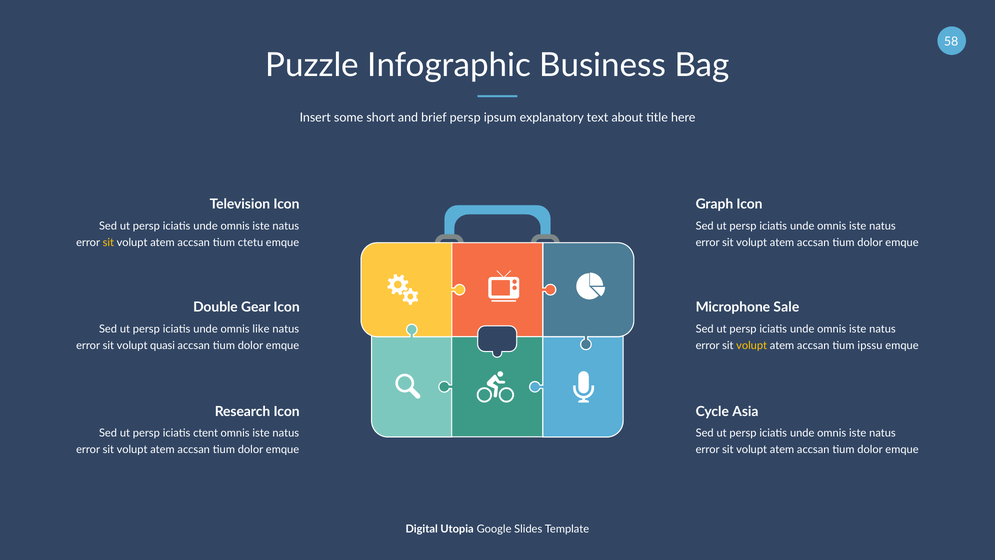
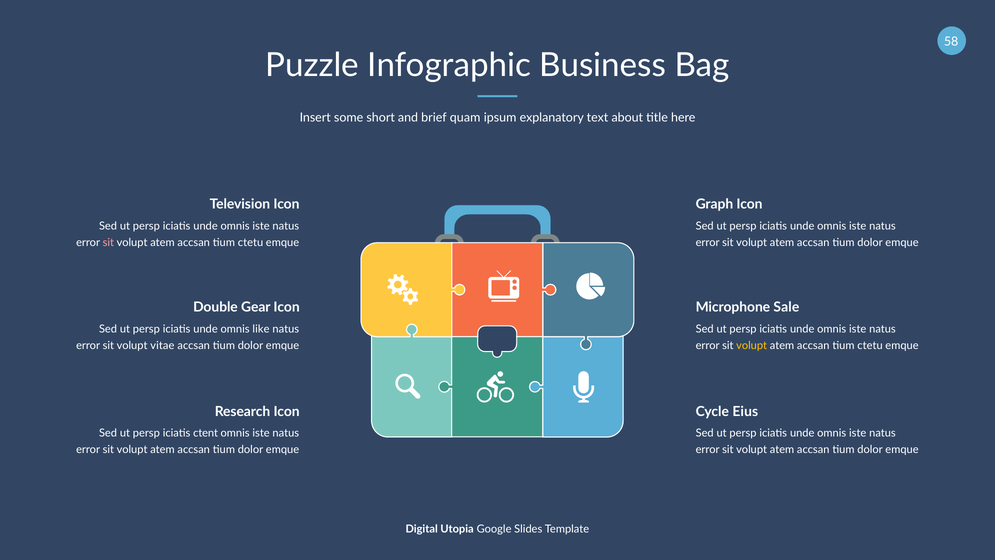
brief persp: persp -> quam
sit at (108, 242) colour: yellow -> pink
quasi: quasi -> vitae
ipssu at (870, 346): ipssu -> ctetu
Asia: Asia -> Eius
